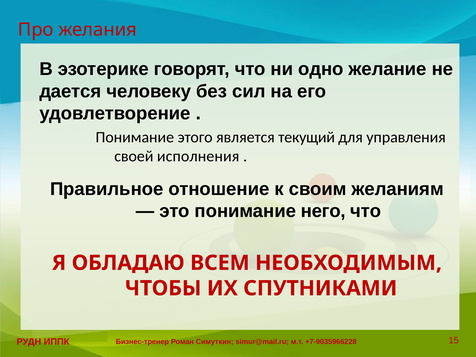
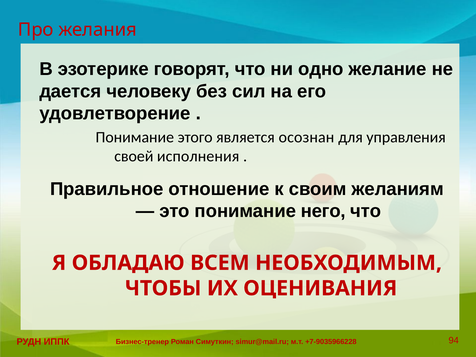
текущий: текущий -> осознан
СПУТНИКАМИ: СПУТНИКАМИ -> ОЦЕНИВАНИЯ
15: 15 -> 94
